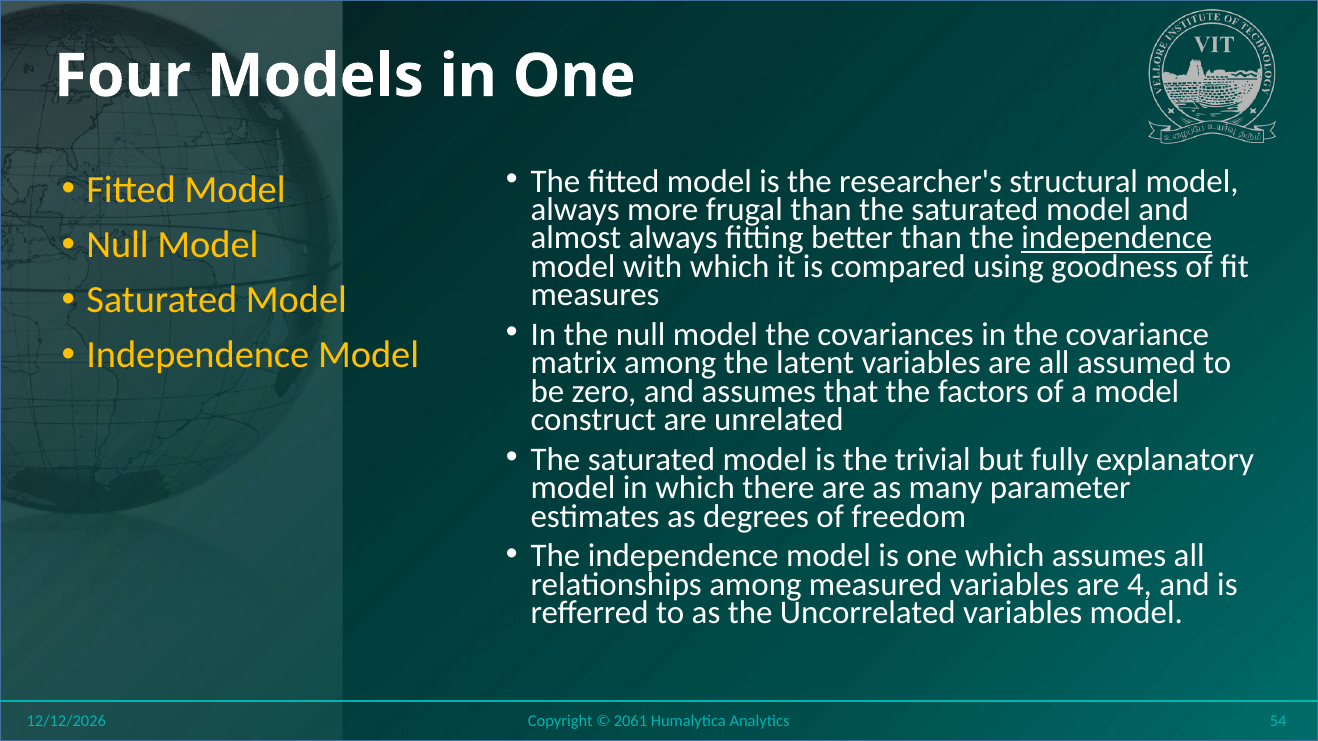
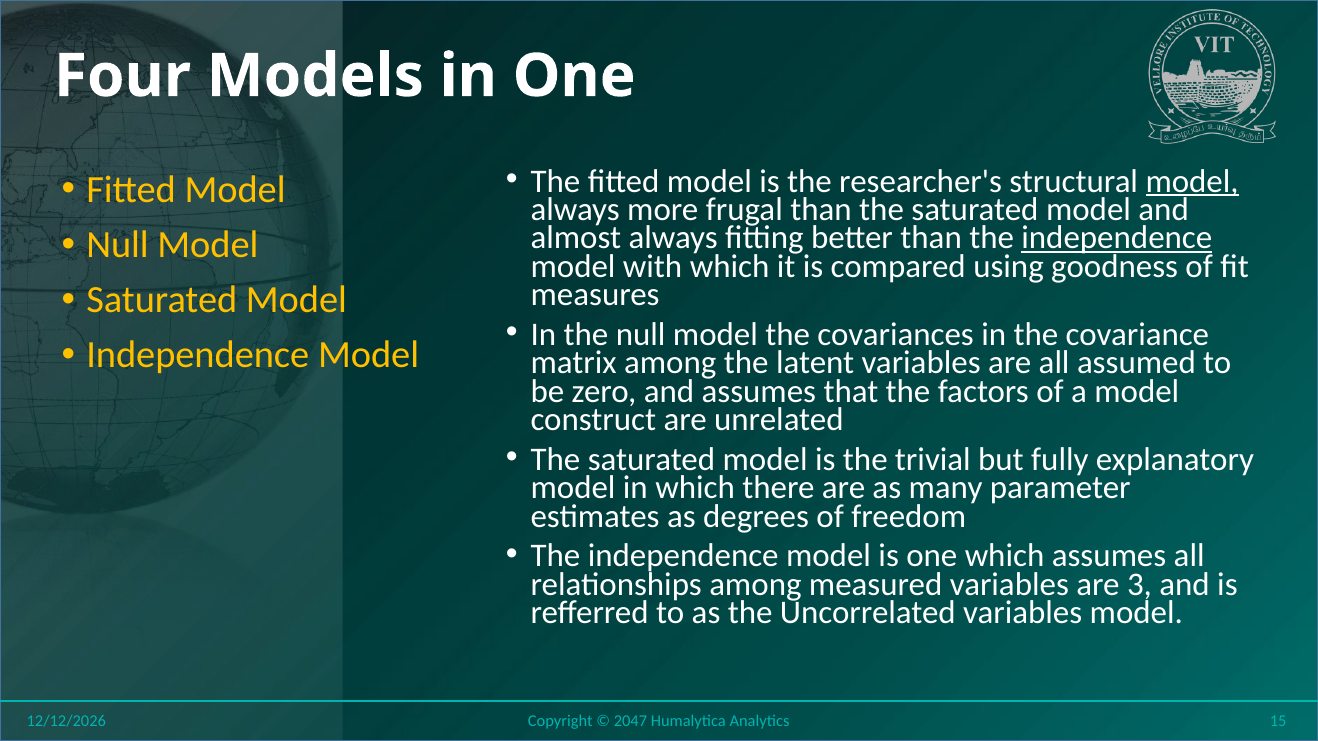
model at (1192, 181) underline: none -> present
4: 4 -> 3
2061: 2061 -> 2047
54: 54 -> 15
